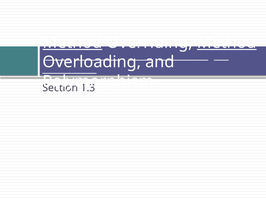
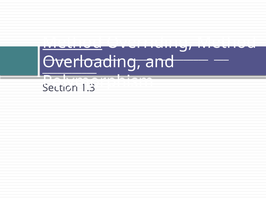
Method at (227, 43) underline: present -> none
